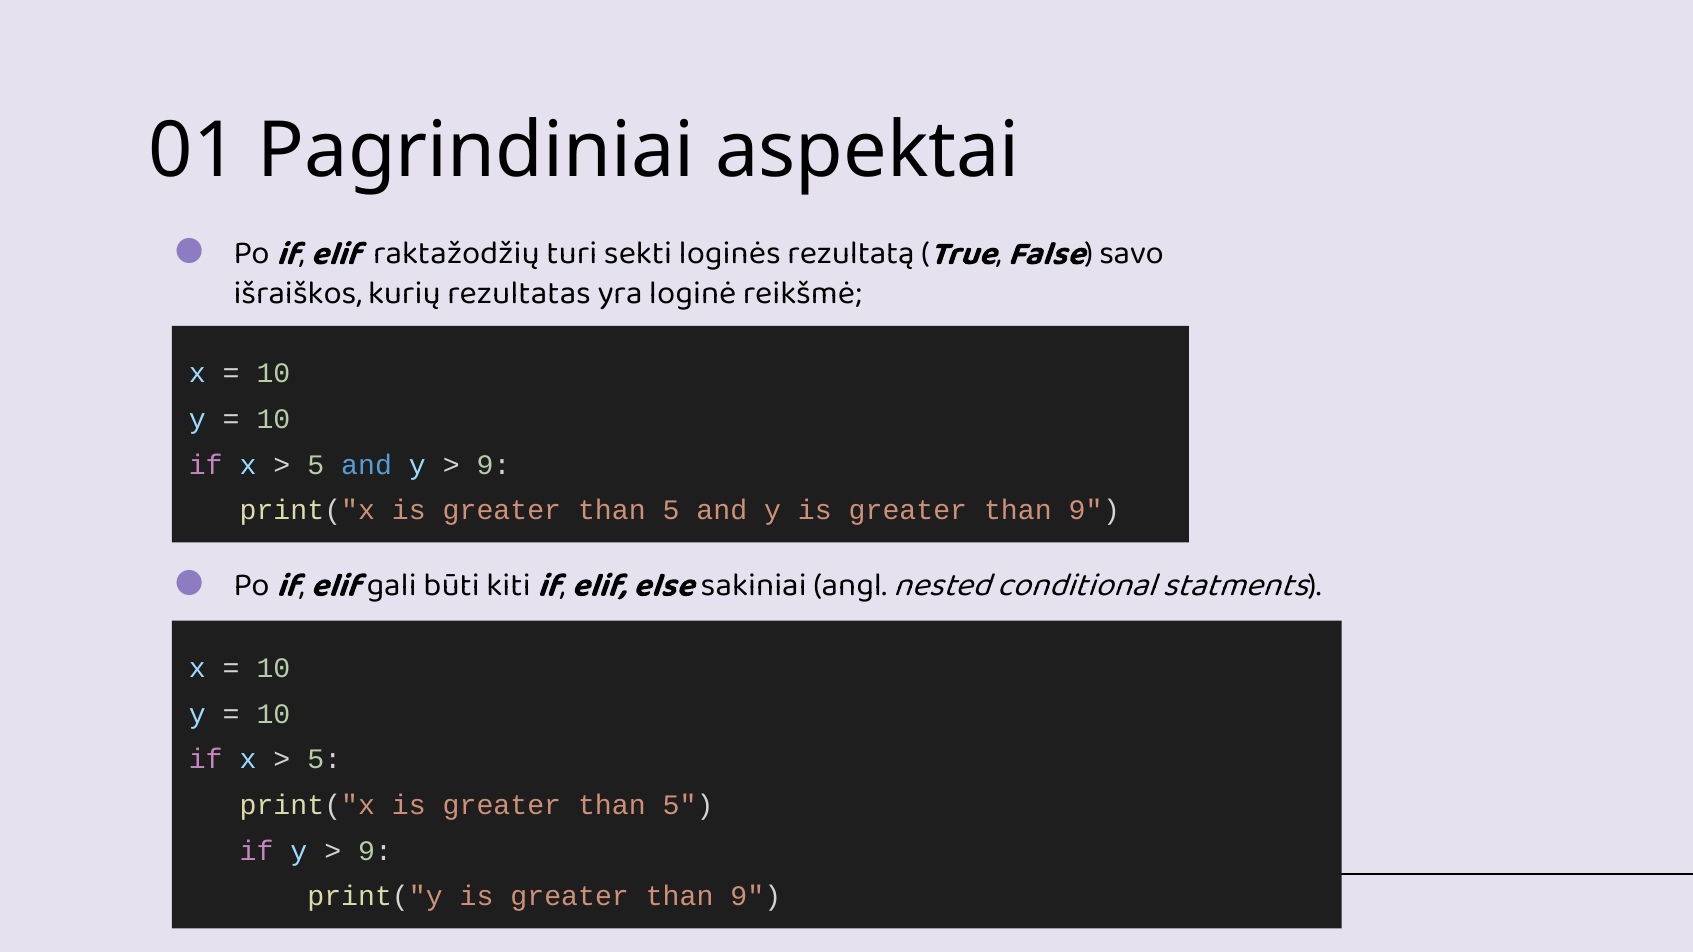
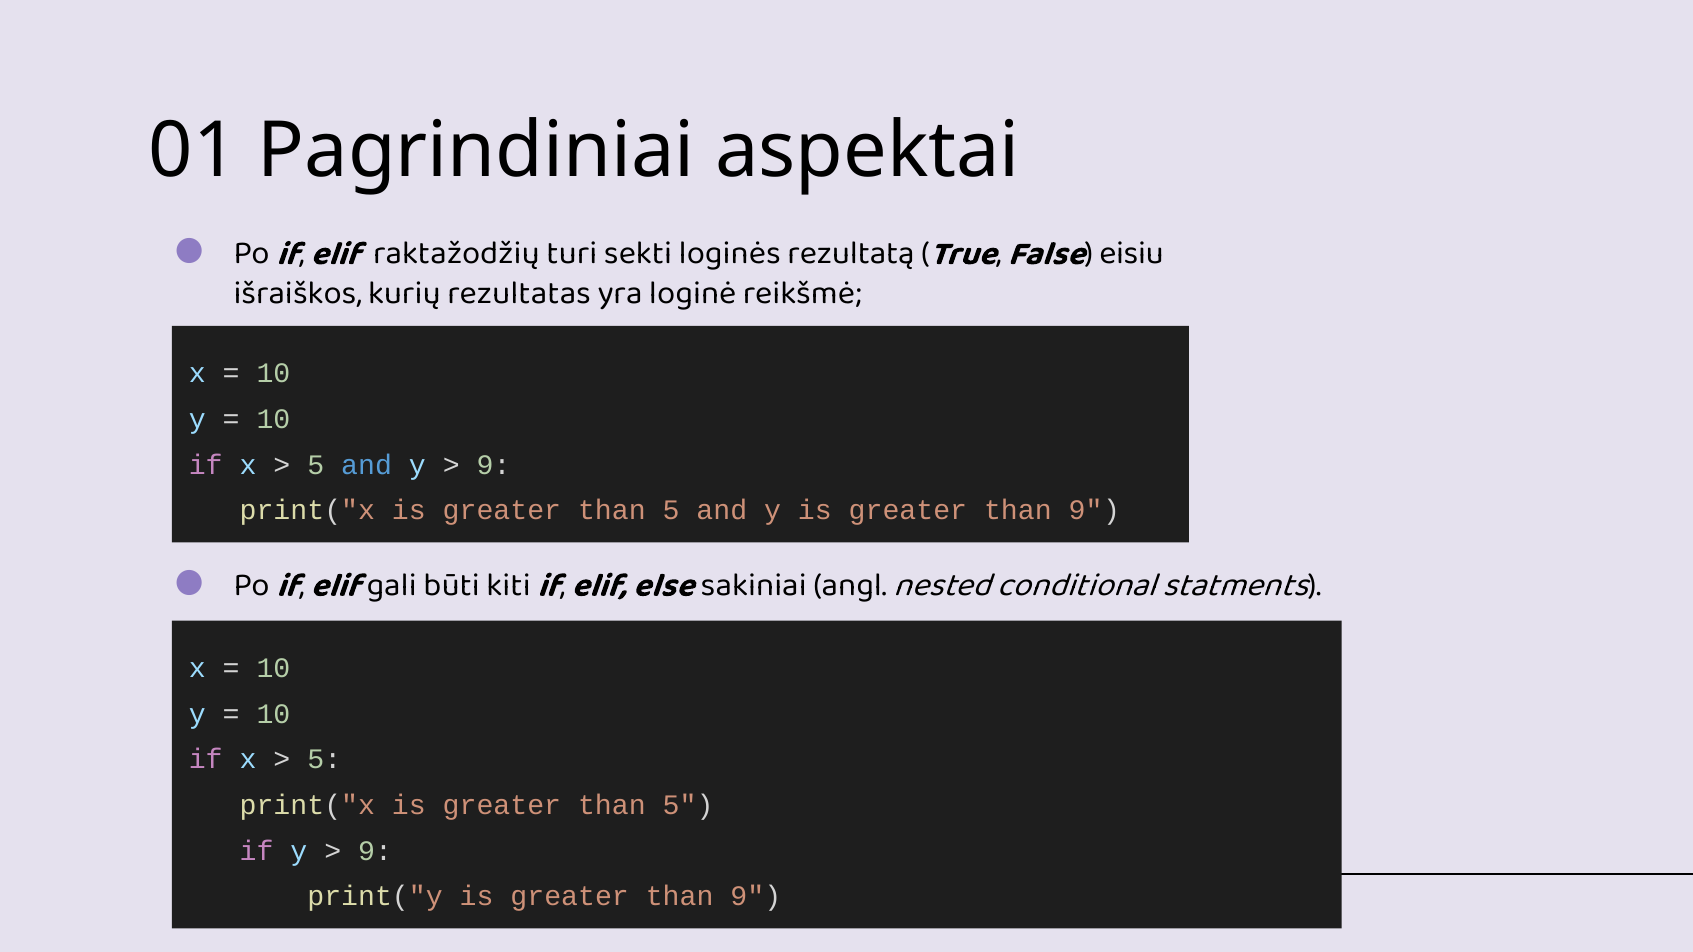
savo: savo -> eisiu
